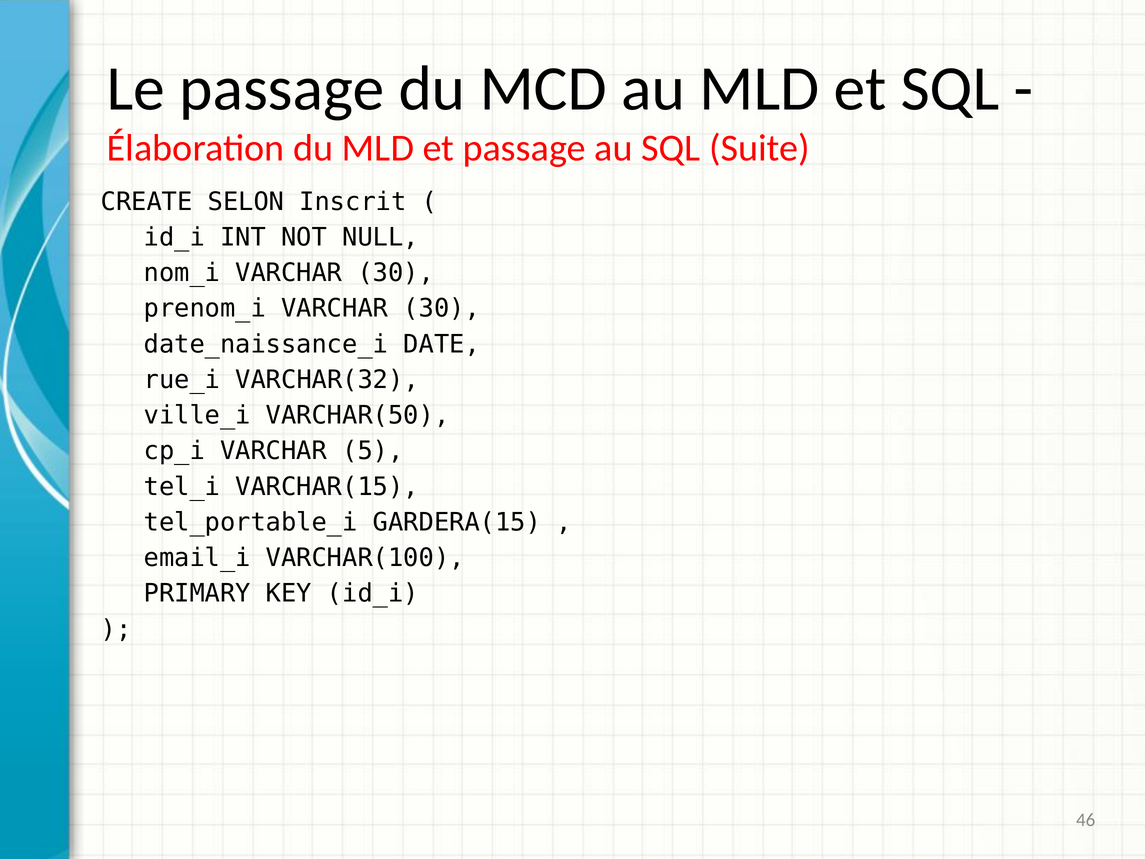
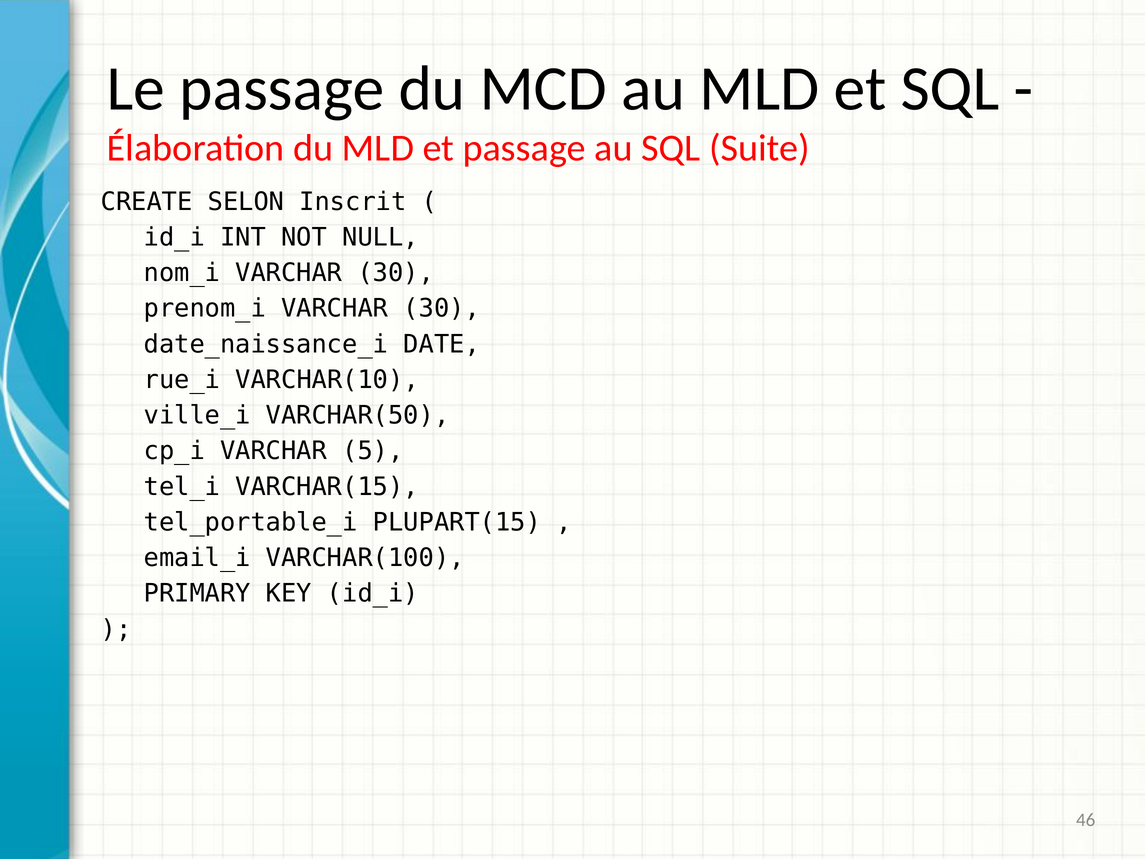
VARCHAR(32: VARCHAR(32 -> VARCHAR(10
GARDERA(15: GARDERA(15 -> PLUPART(15
